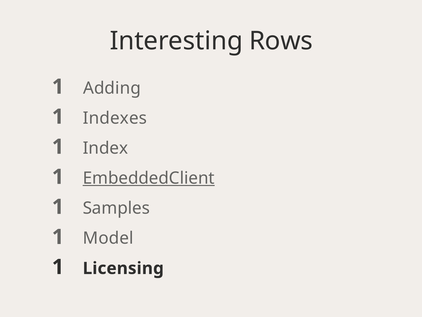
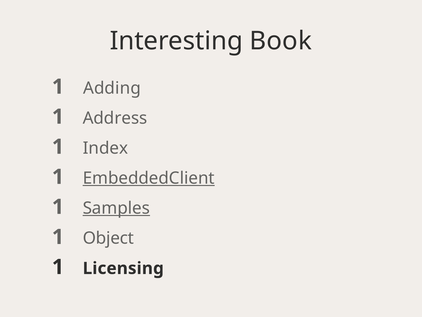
Rows: Rows -> Book
Indexes: Indexes -> Address
Samples underline: none -> present
Model: Model -> Object
